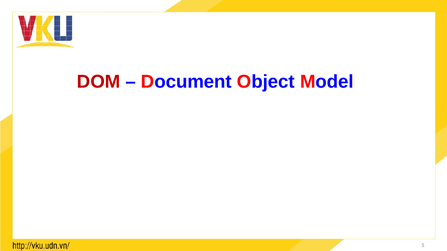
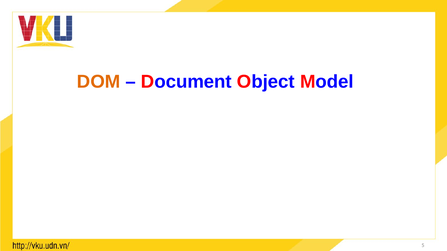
DOM colour: red -> orange
